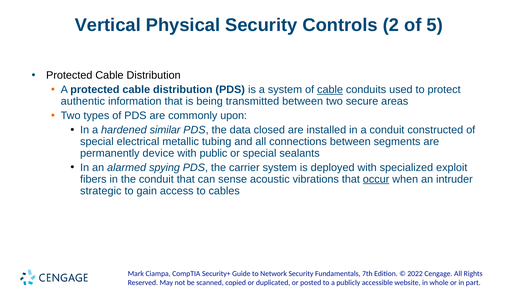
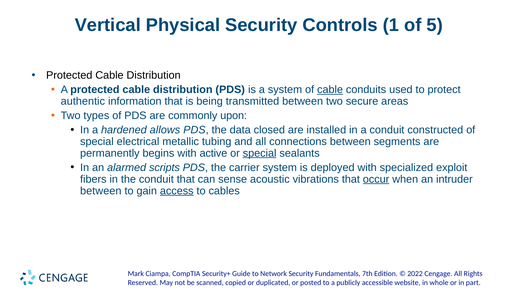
2: 2 -> 1
similar: similar -> allows
device: device -> begins
public: public -> active
special at (260, 153) underline: none -> present
spying: spying -> scripts
strategic at (101, 191): strategic -> between
access underline: none -> present
